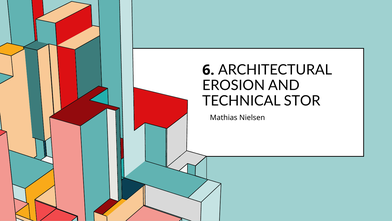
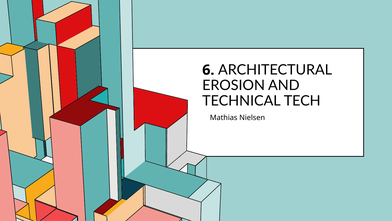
STOR: STOR -> TECH
